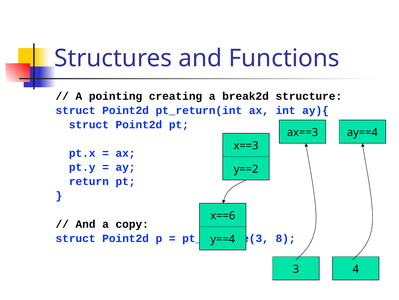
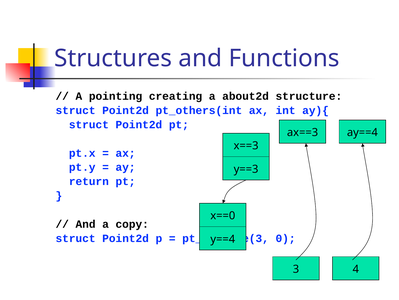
break2d: break2d -> about2d
pt_return(int: pt_return(int -> pt_others(int
y==2: y==2 -> y==3
x==6: x==6 -> x==0
8: 8 -> 0
